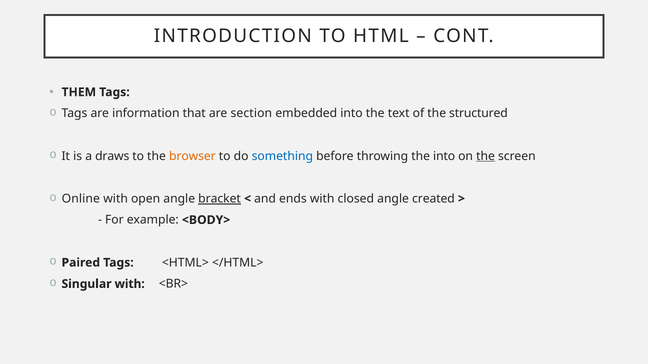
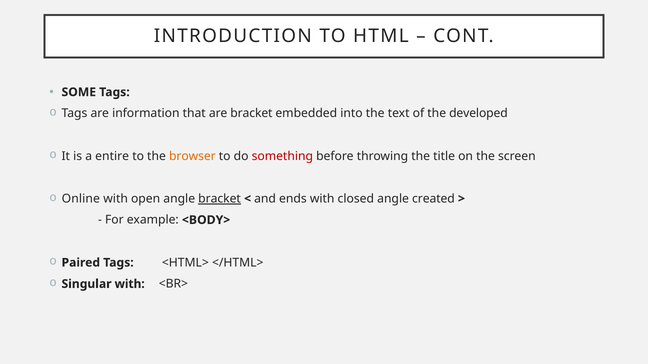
THEM: THEM -> SOME
are section: section -> bracket
structured: structured -> developed
draws: draws -> entire
something colour: blue -> red
the into: into -> title
the at (486, 156) underline: present -> none
